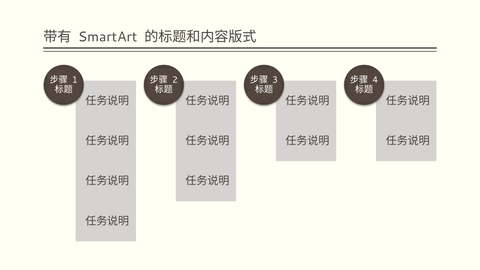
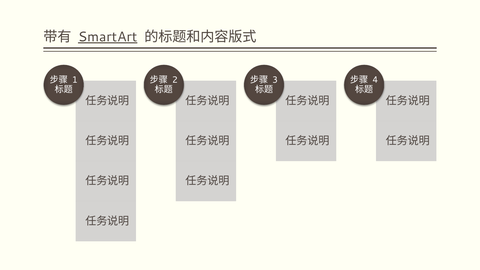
SmartArt underline: none -> present
